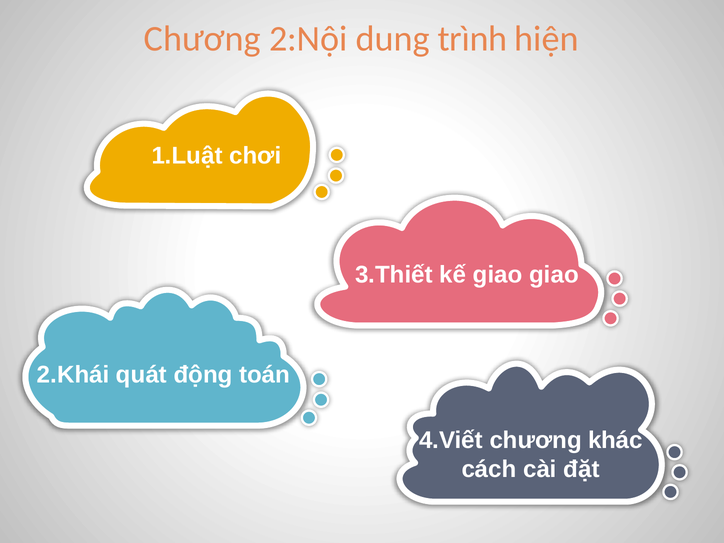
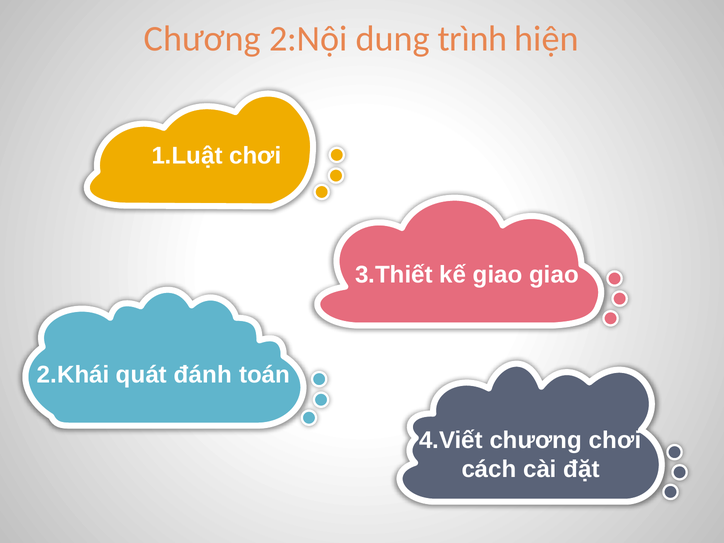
động: động -> đánh
chương khác: khác -> chơi
